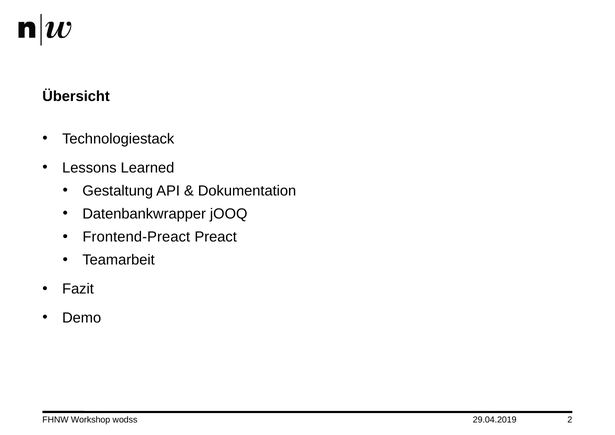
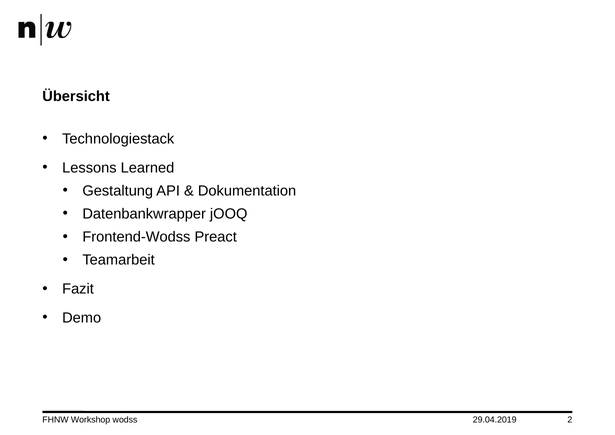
Frontend-Preact: Frontend-Preact -> Frontend-Wodss
